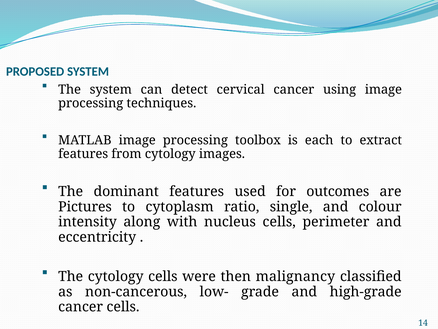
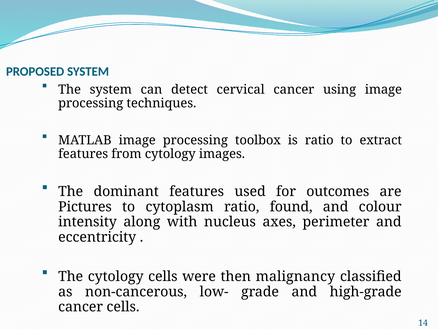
is each: each -> ratio
single: single -> found
nucleus cells: cells -> axes
